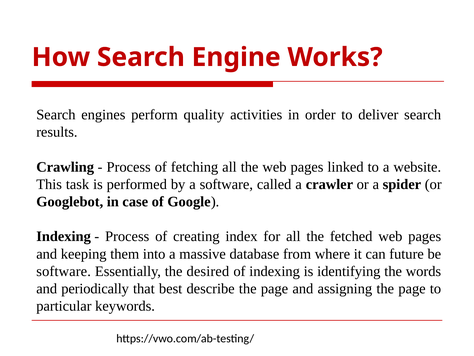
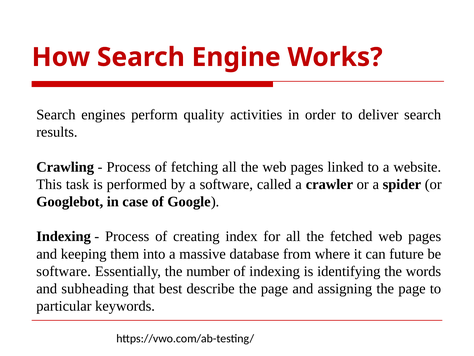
desired: desired -> number
periodically: periodically -> subheading
